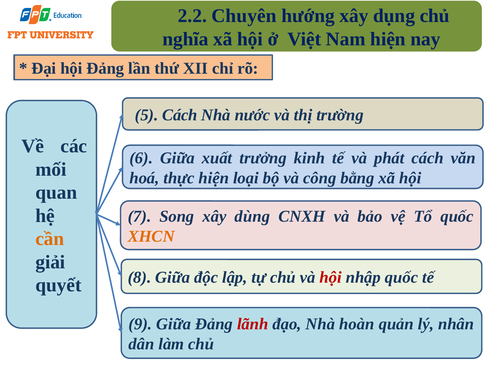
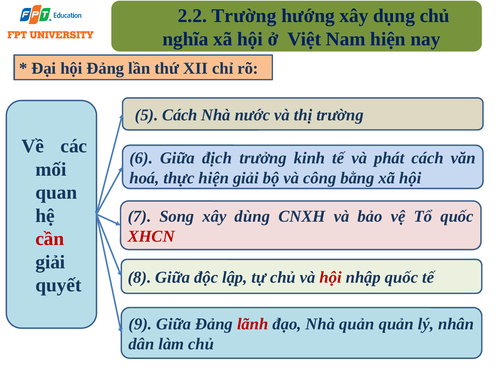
2.2 Chuyên: Chuyên -> Trường
xuất: xuất -> địch
hiện loại: loại -> giải
XHCN colour: orange -> red
cần colour: orange -> red
Nhà hoàn: hoàn -> quản
